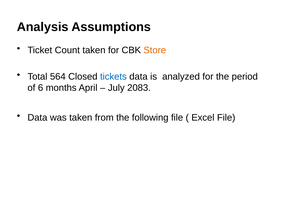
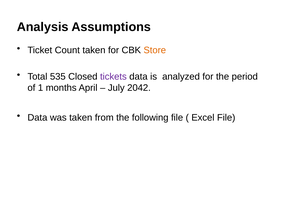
564: 564 -> 535
tickets colour: blue -> purple
6: 6 -> 1
2083: 2083 -> 2042
